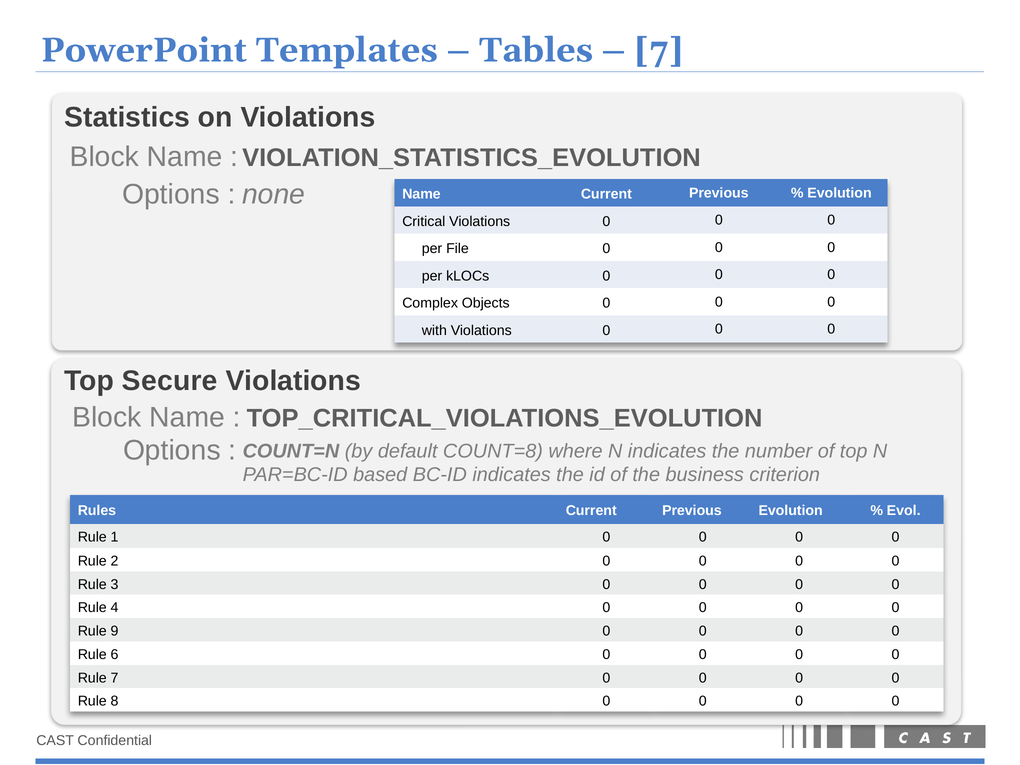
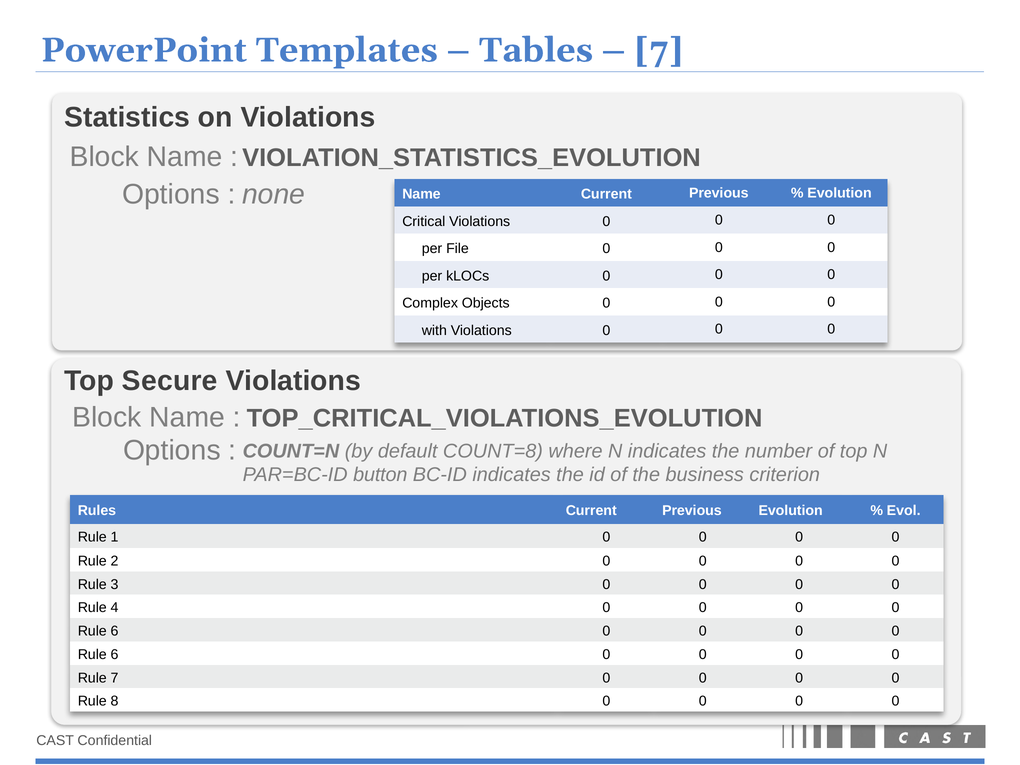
based: based -> button
9 at (115, 631): 9 -> 6
